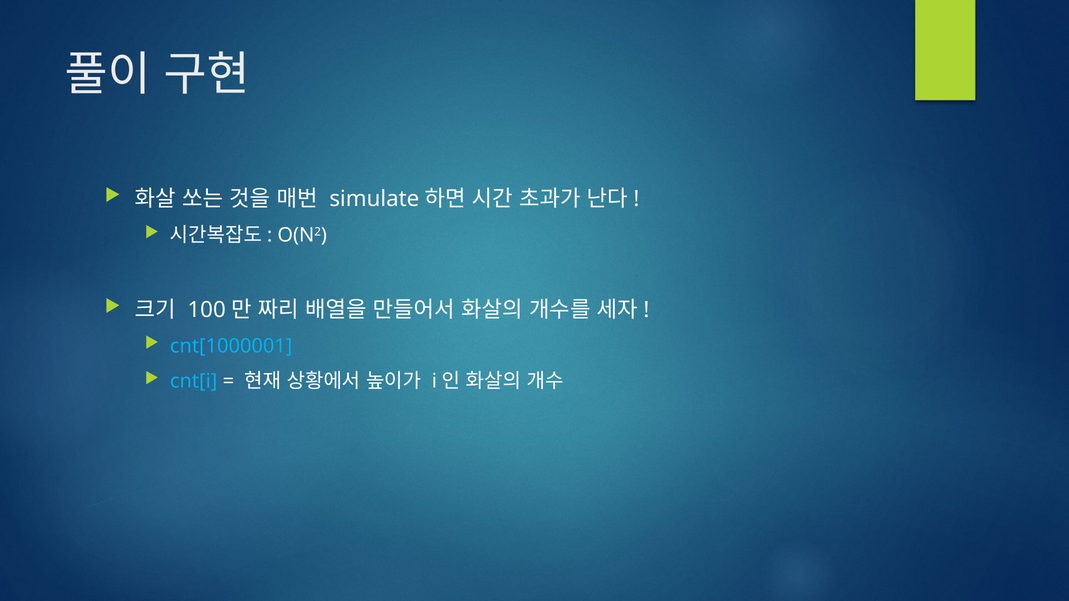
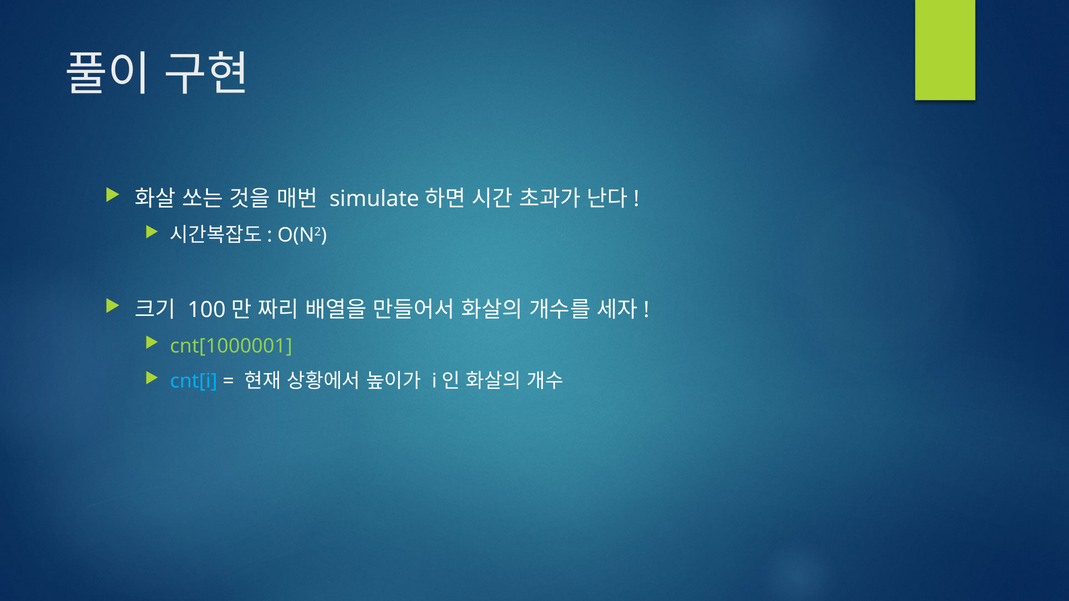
cnt[1000001 colour: light blue -> light green
